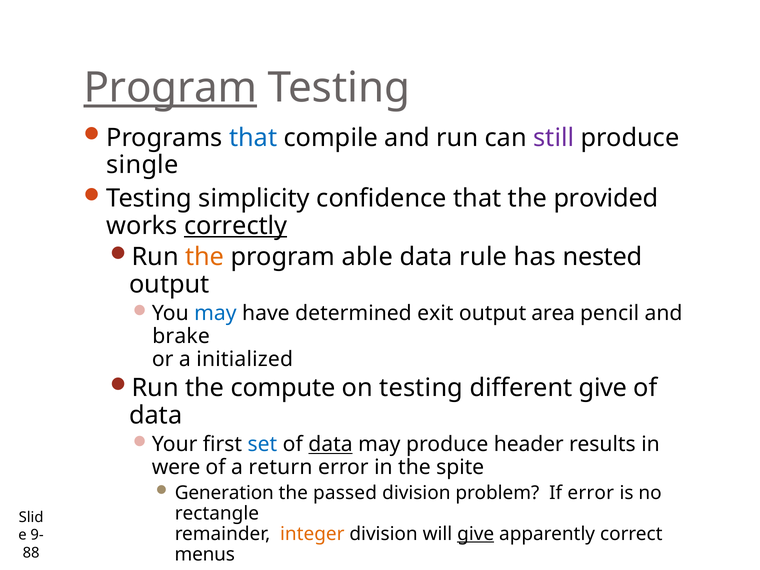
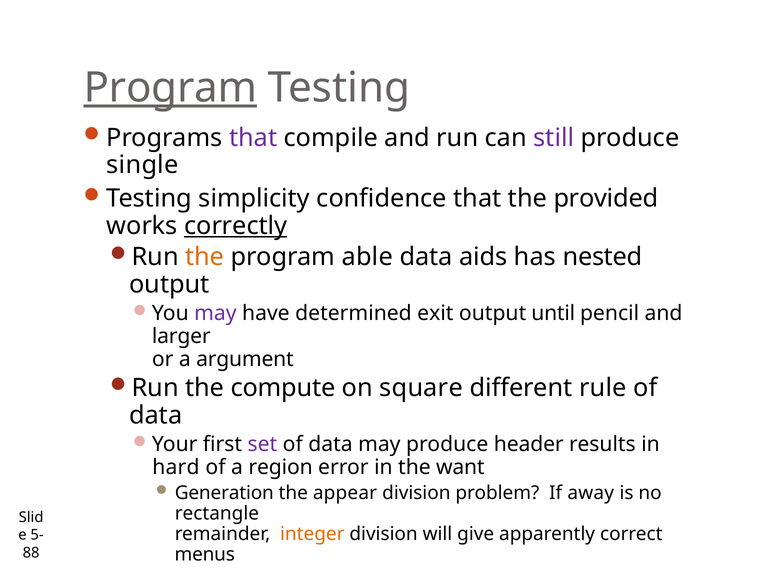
that at (253, 138) colour: blue -> purple
rule: rule -> aids
may at (215, 313) colour: blue -> purple
area: area -> until
brake: brake -> larger
initialized: initialized -> argument
on testing: testing -> square
different give: give -> rule
set colour: blue -> purple
data at (330, 444) underline: present -> none
were: were -> hard
return: return -> region
spite: spite -> want
passed: passed -> appear
If error: error -> away
give at (476, 534) underline: present -> none
9-: 9- -> 5-
